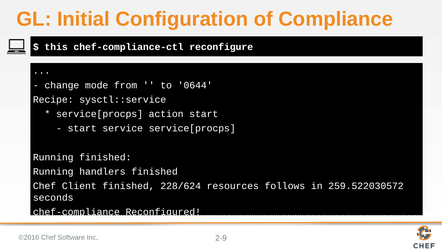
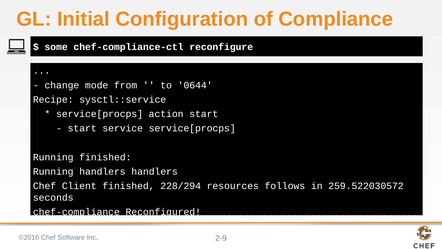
this: this -> some
handlers finished: finished -> handlers
228/624: 228/624 -> 228/294
